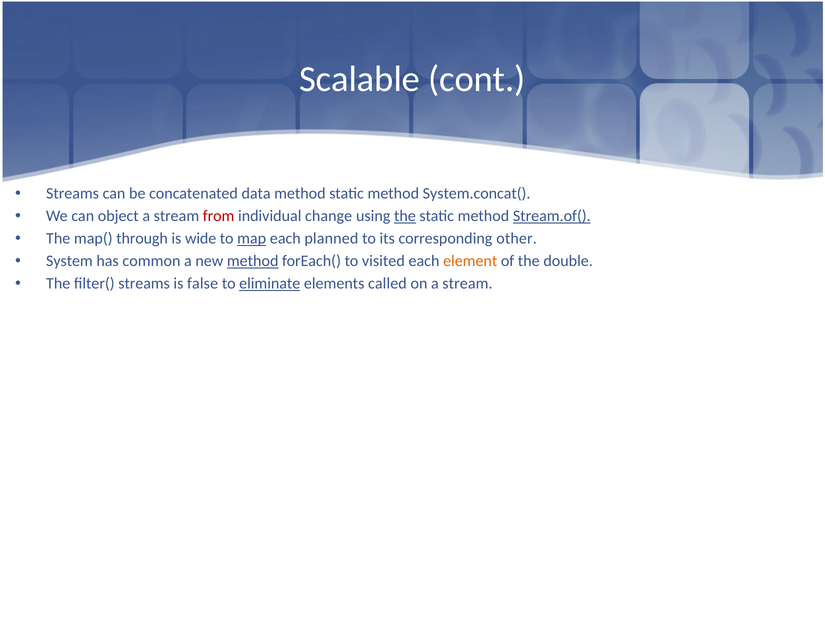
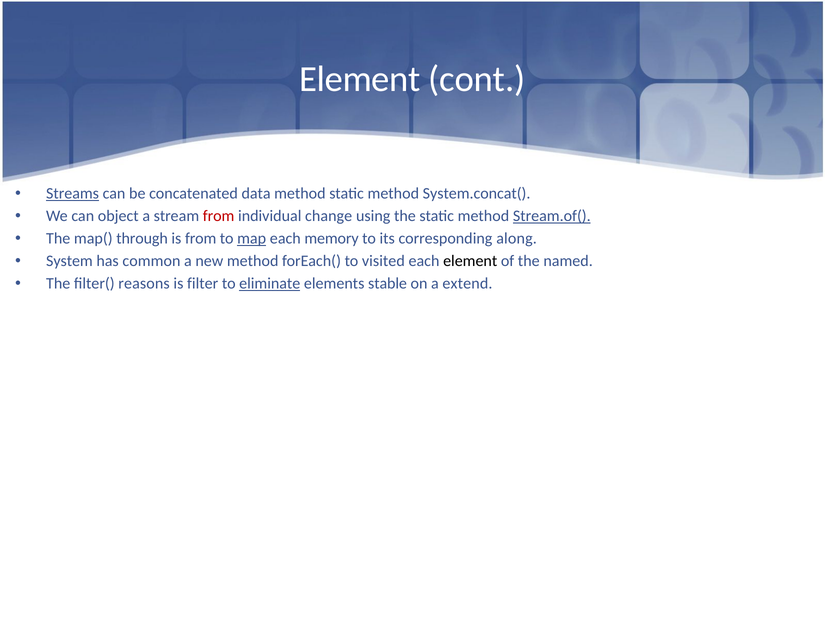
Scalable at (360, 79): Scalable -> Element
Streams at (73, 194) underline: none -> present
the at (405, 216) underline: present -> none
is wide: wide -> from
planned: planned -> memory
other: other -> along
method at (253, 261) underline: present -> none
element at (470, 261) colour: orange -> black
double: double -> named
filter( streams: streams -> reasons
false: false -> filter
called: called -> stable
on a stream: stream -> extend
